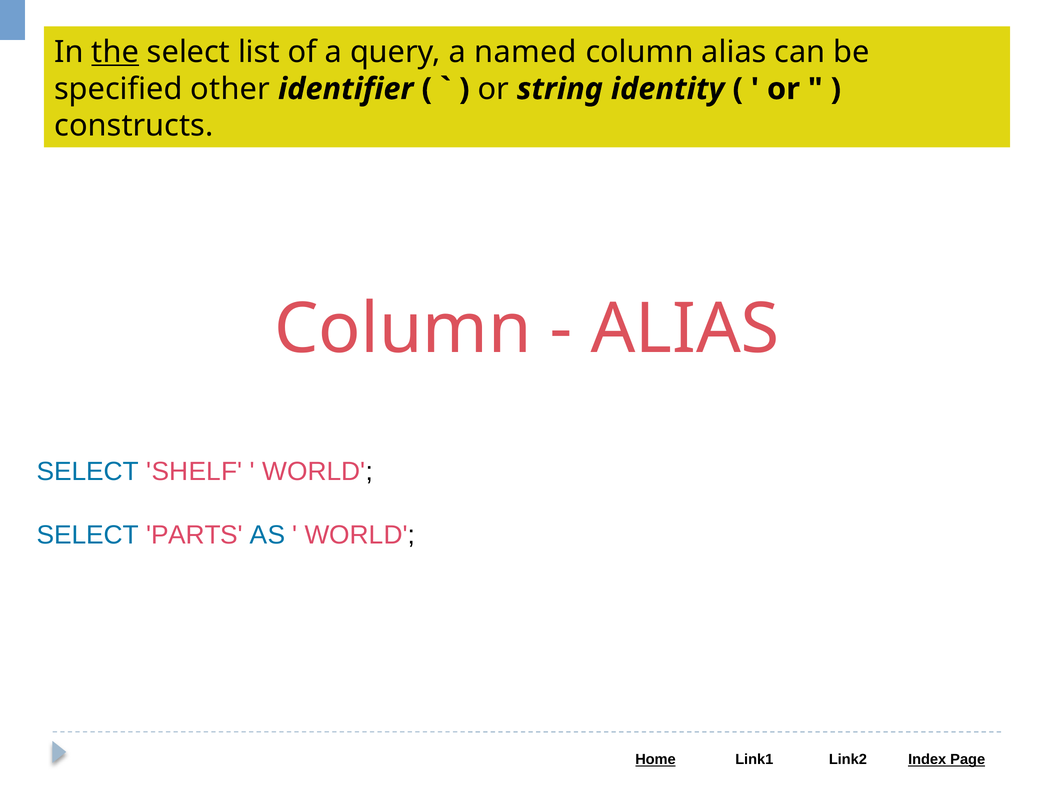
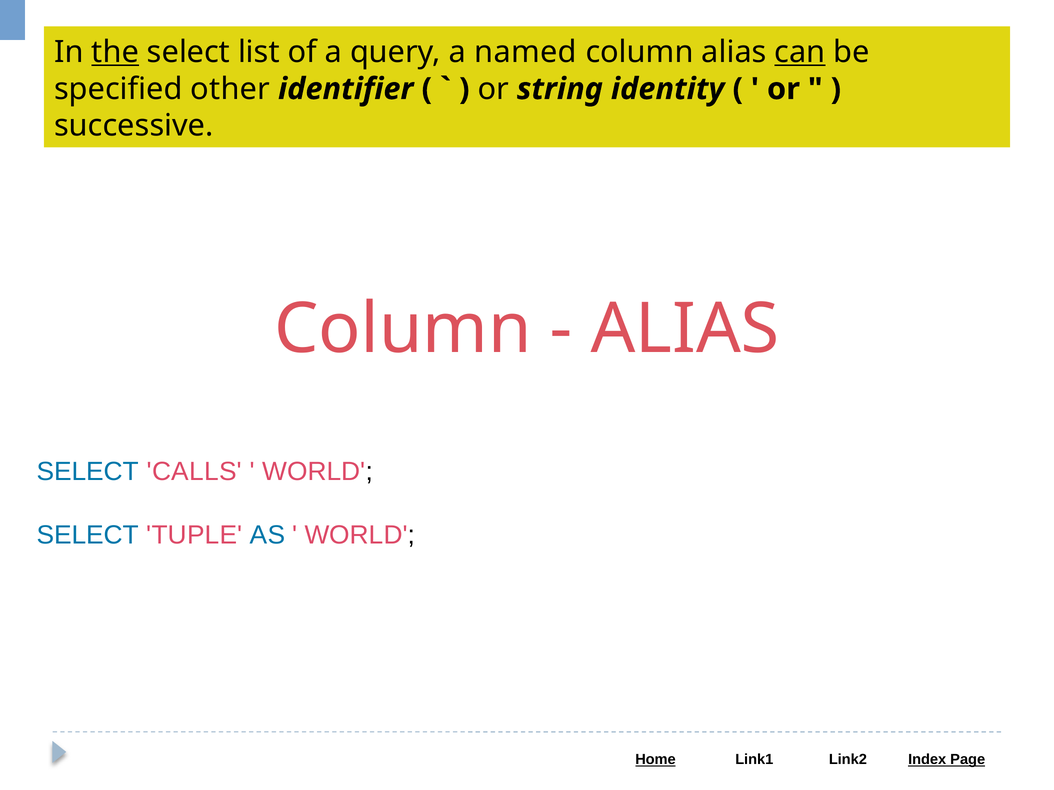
can underline: none -> present
constructs: constructs -> successive
SHELF: SHELF -> CALLS
PARTS: PARTS -> TUPLE
